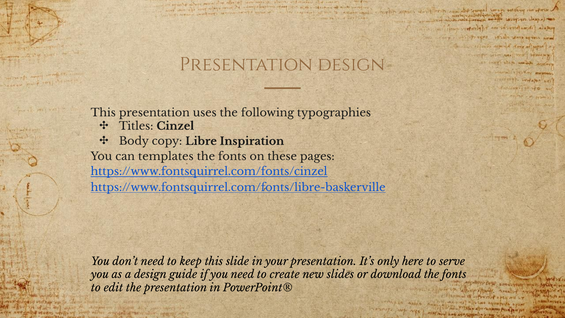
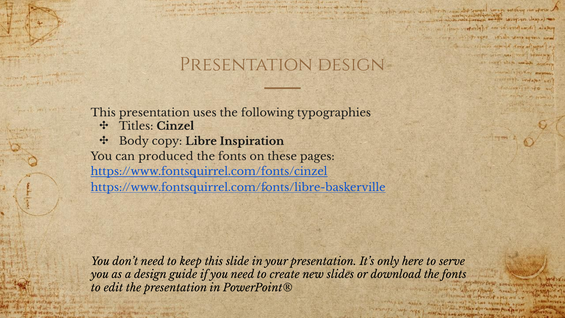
templates: templates -> produced
